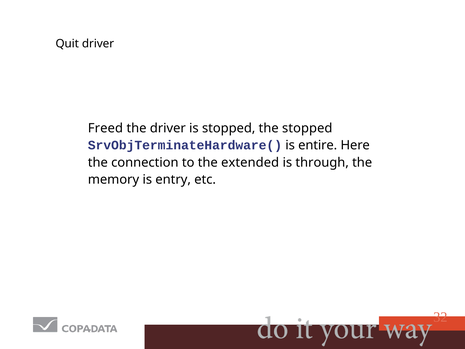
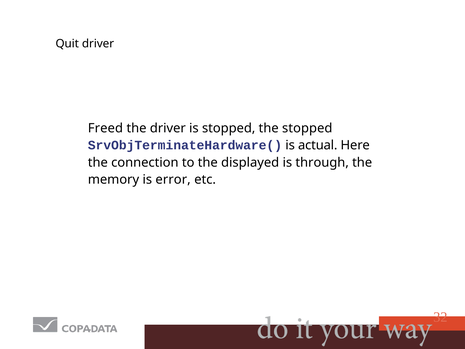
entire: entire -> actual
extended: extended -> displayed
entry: entry -> error
